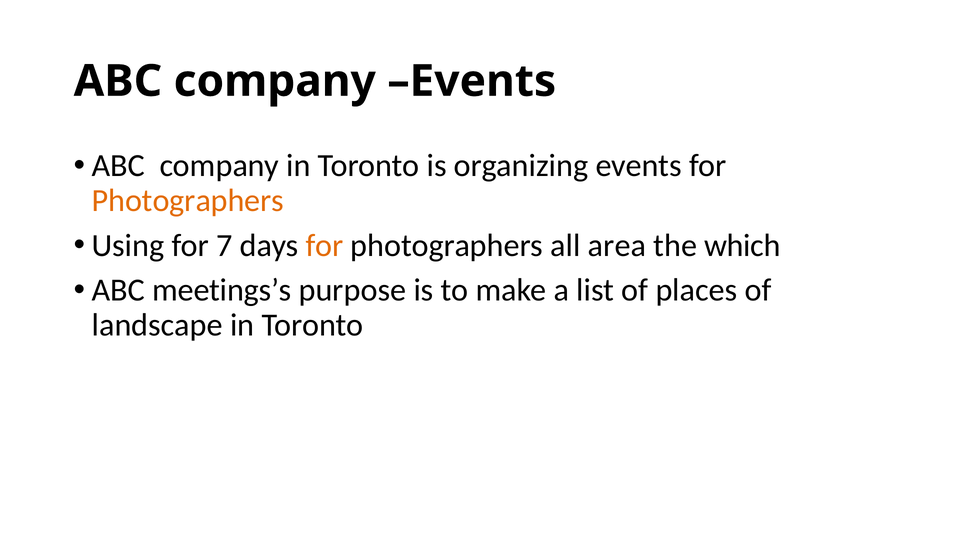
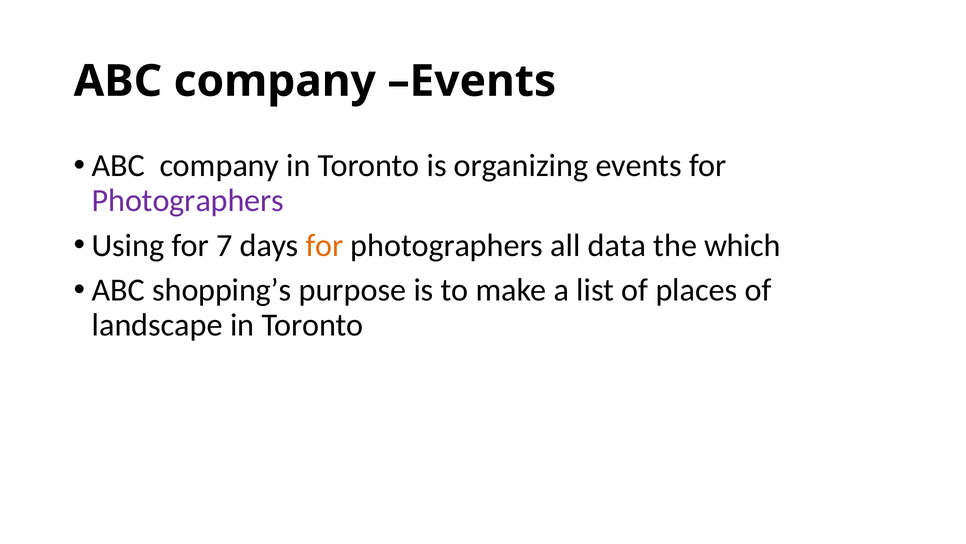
Photographers at (188, 200) colour: orange -> purple
area: area -> data
meetings’s: meetings’s -> shopping’s
